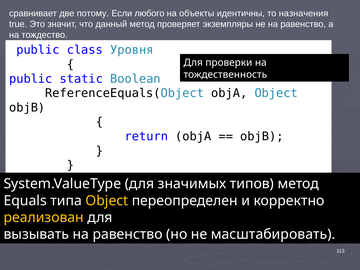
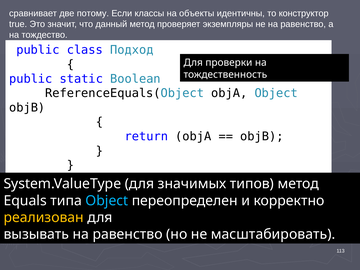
любого: любого -> классы
назначения: назначения -> конструктор
Уровня: Уровня -> Подход
Object at (107, 201) colour: yellow -> light blue
